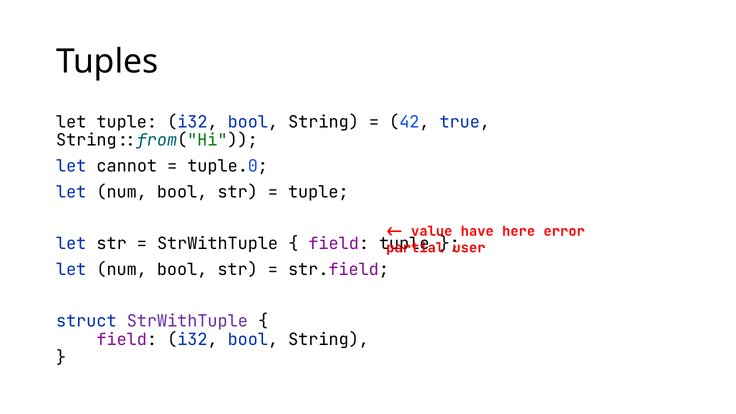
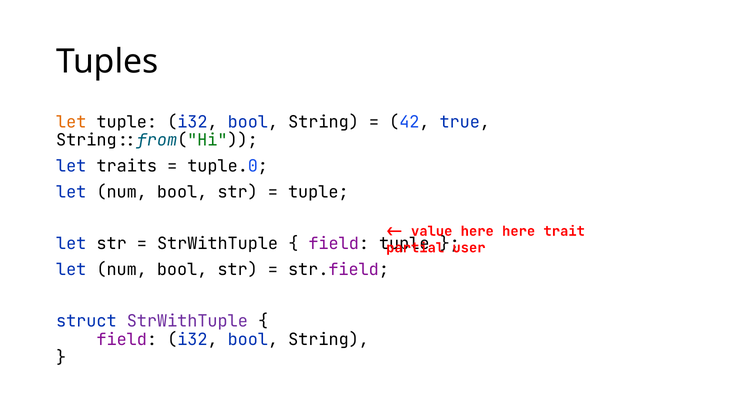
let at (71, 122) colour: black -> orange
cannot: cannot -> traits
value have: have -> here
error: error -> trait
